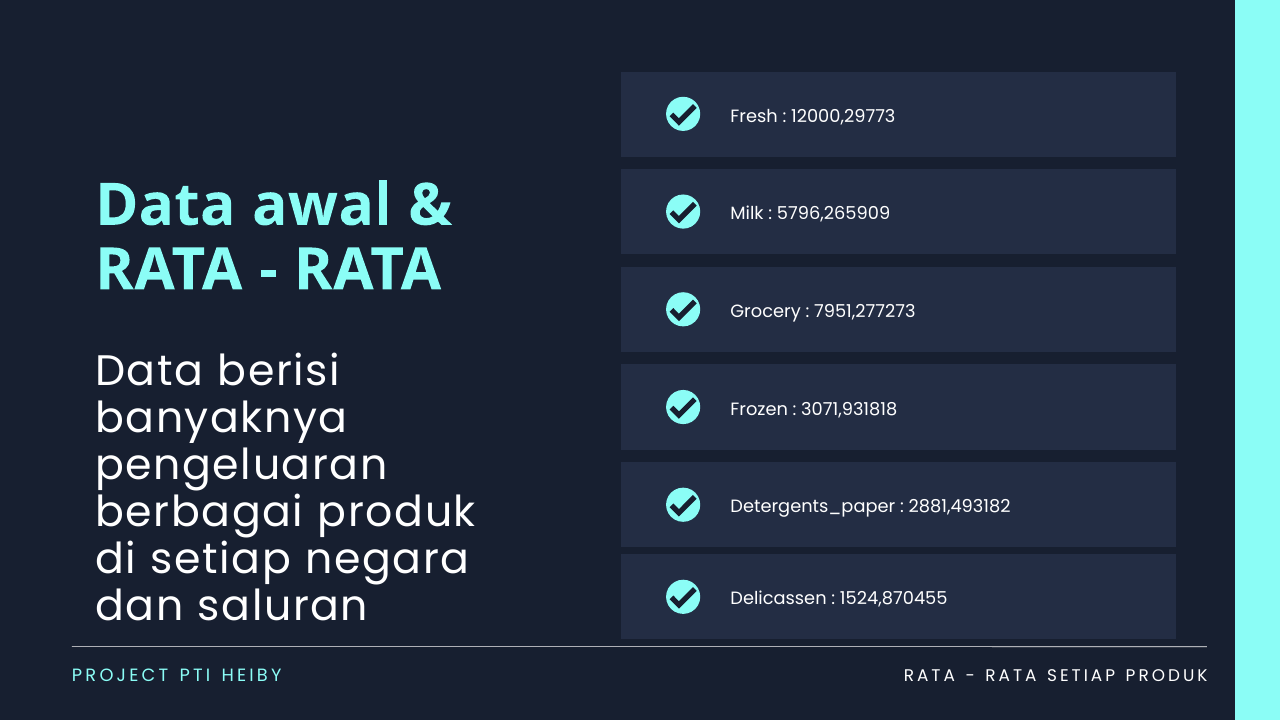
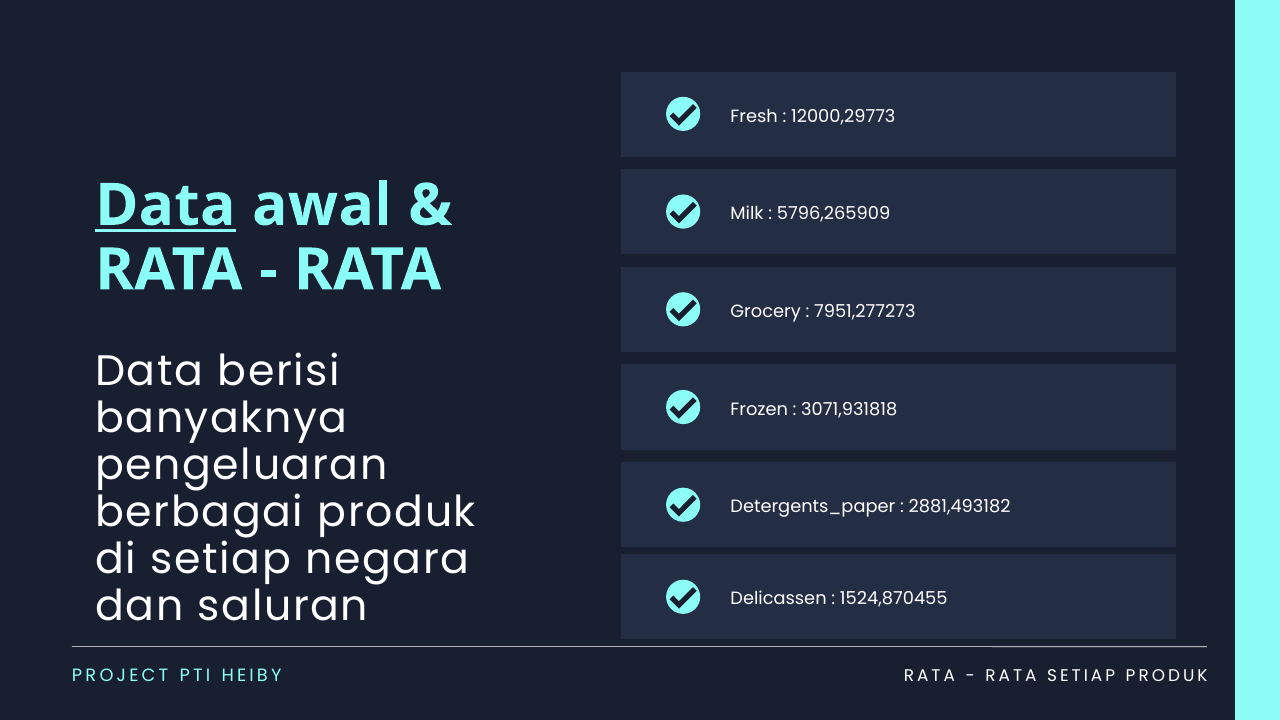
Data at (165, 205) underline: none -> present
